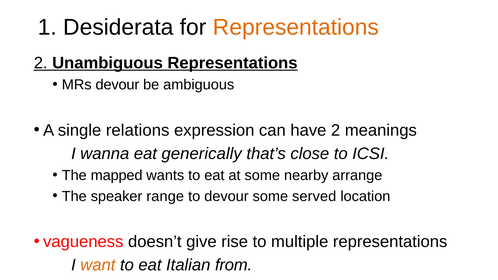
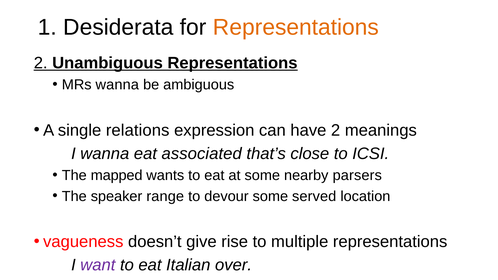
MRs devour: devour -> wanna
generically: generically -> associated
arrange: arrange -> parsers
want colour: orange -> purple
from: from -> over
